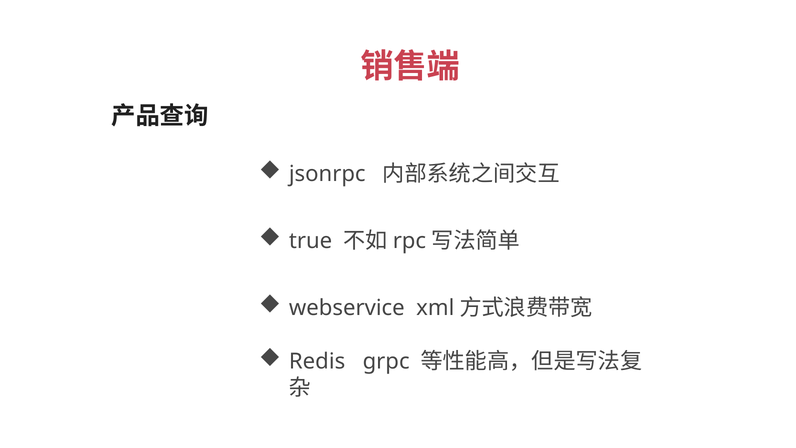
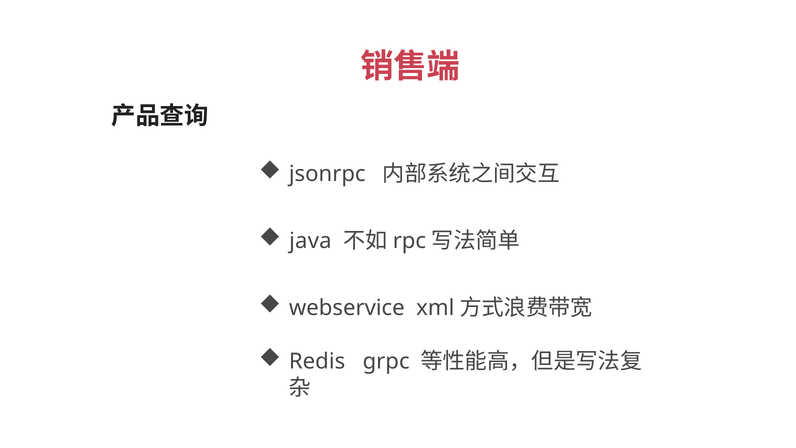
true: true -> java
